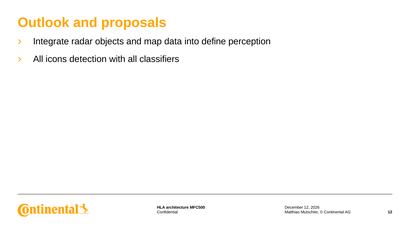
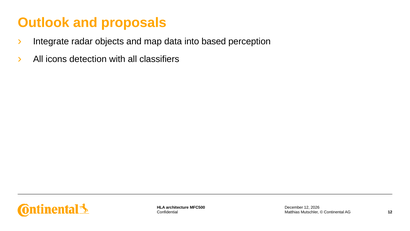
define: define -> based
